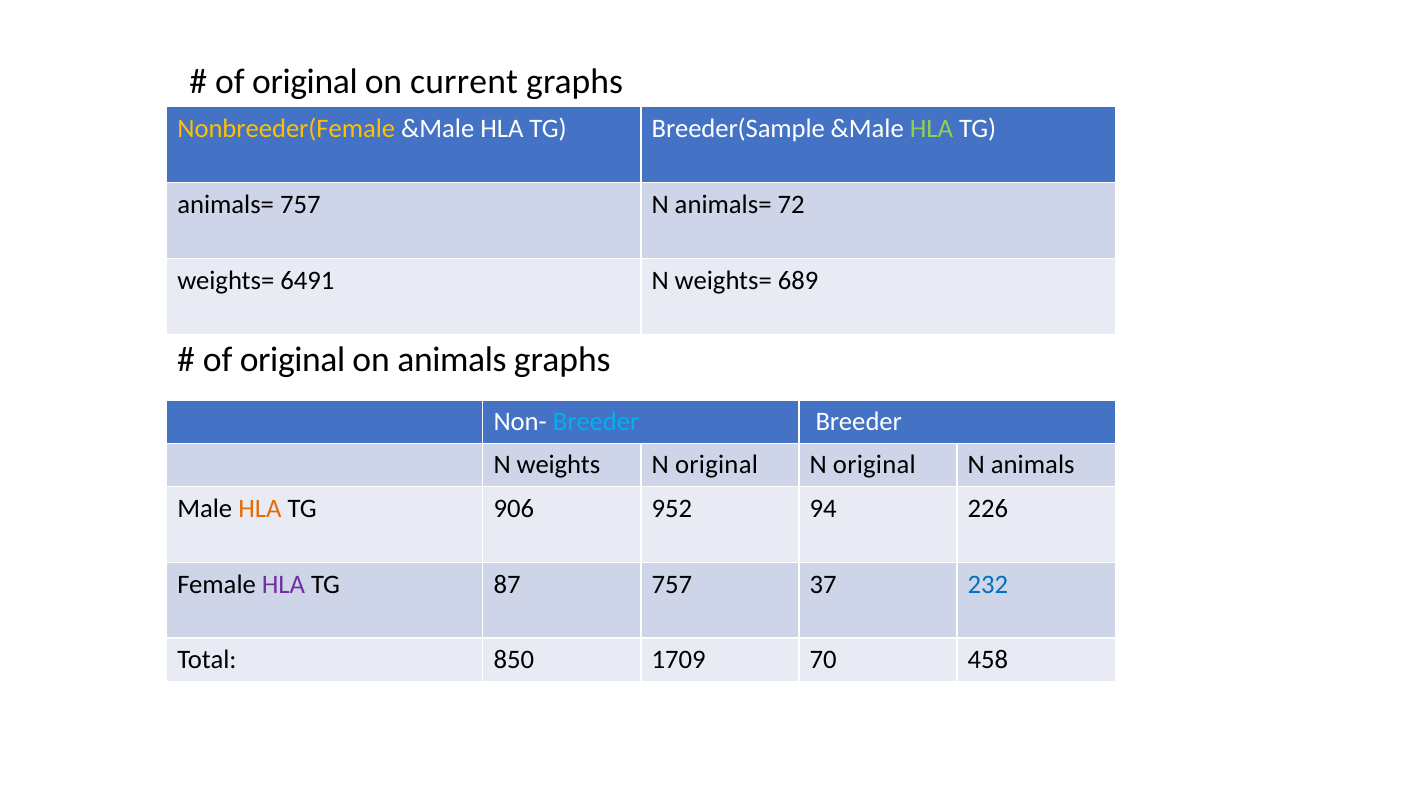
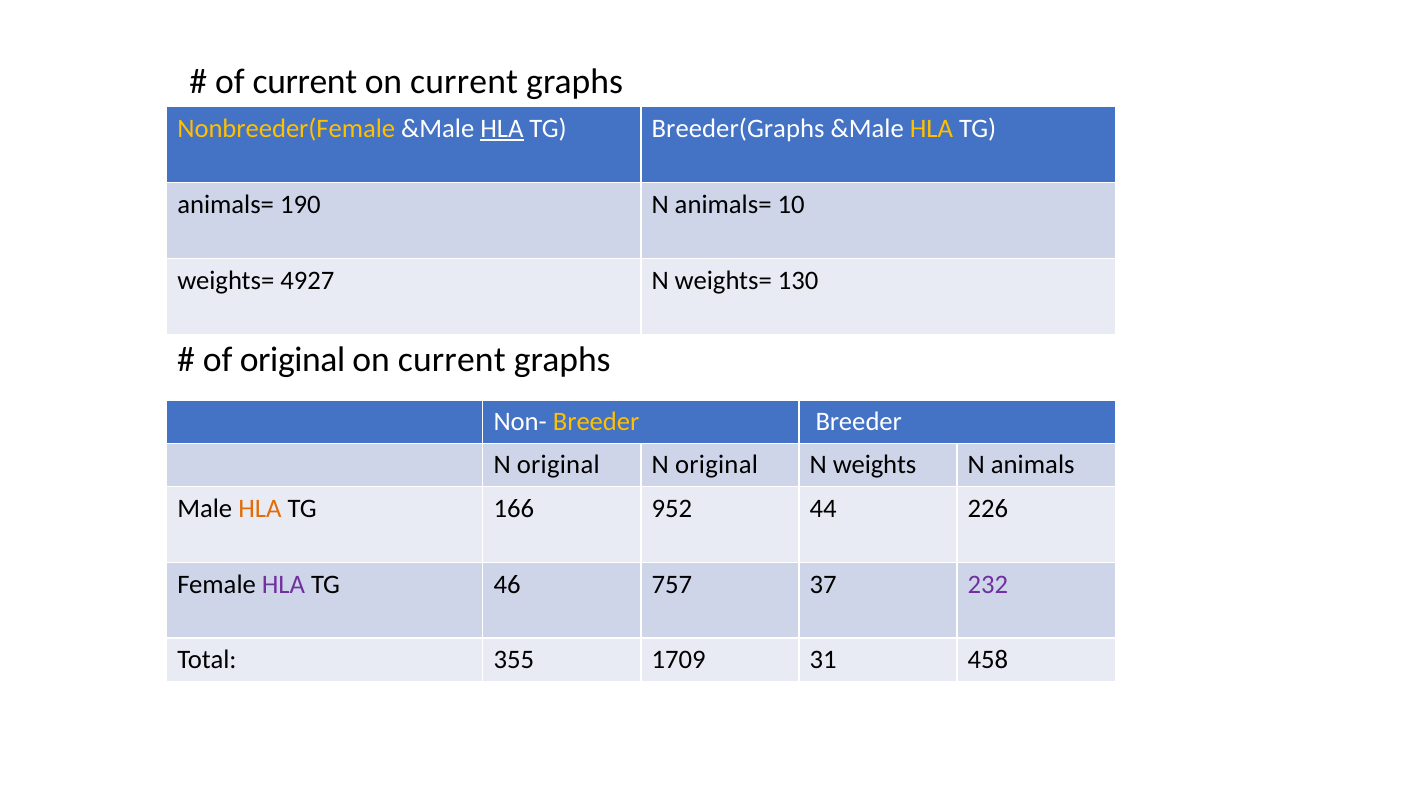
original at (305, 82): original -> current
HLA at (502, 129) underline: none -> present
Breeder(Sample: Breeder(Sample -> Breeder(Graphs
HLA at (931, 129) colour: light green -> yellow
animals= 757: 757 -> 190
72: 72 -> 10
6491: 6491 -> 4927
689: 689 -> 130
animals at (452, 360): animals -> current
Breeder at (596, 422) colour: light blue -> yellow
weights at (558, 465): weights -> original
original at (874, 465): original -> weights
906: 906 -> 166
94: 94 -> 44
87: 87 -> 46
232 colour: blue -> purple
850: 850 -> 355
70: 70 -> 31
